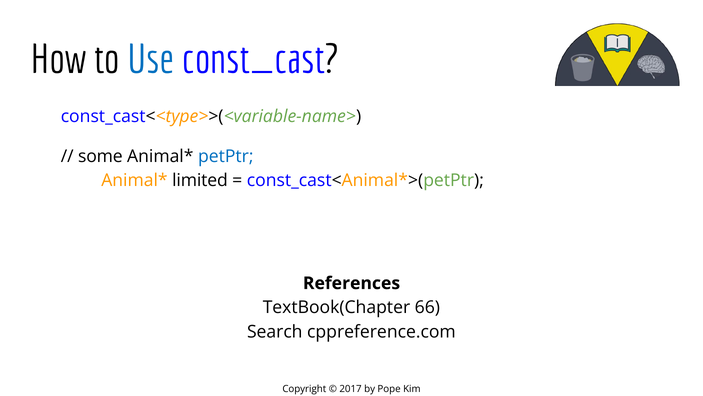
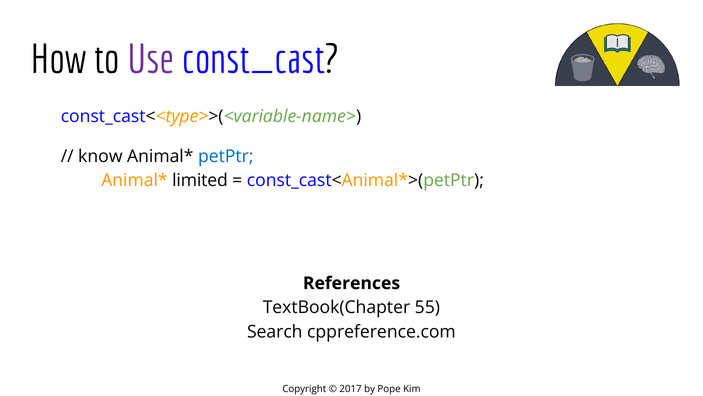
Use colour: blue -> purple
some: some -> know
66: 66 -> 55
